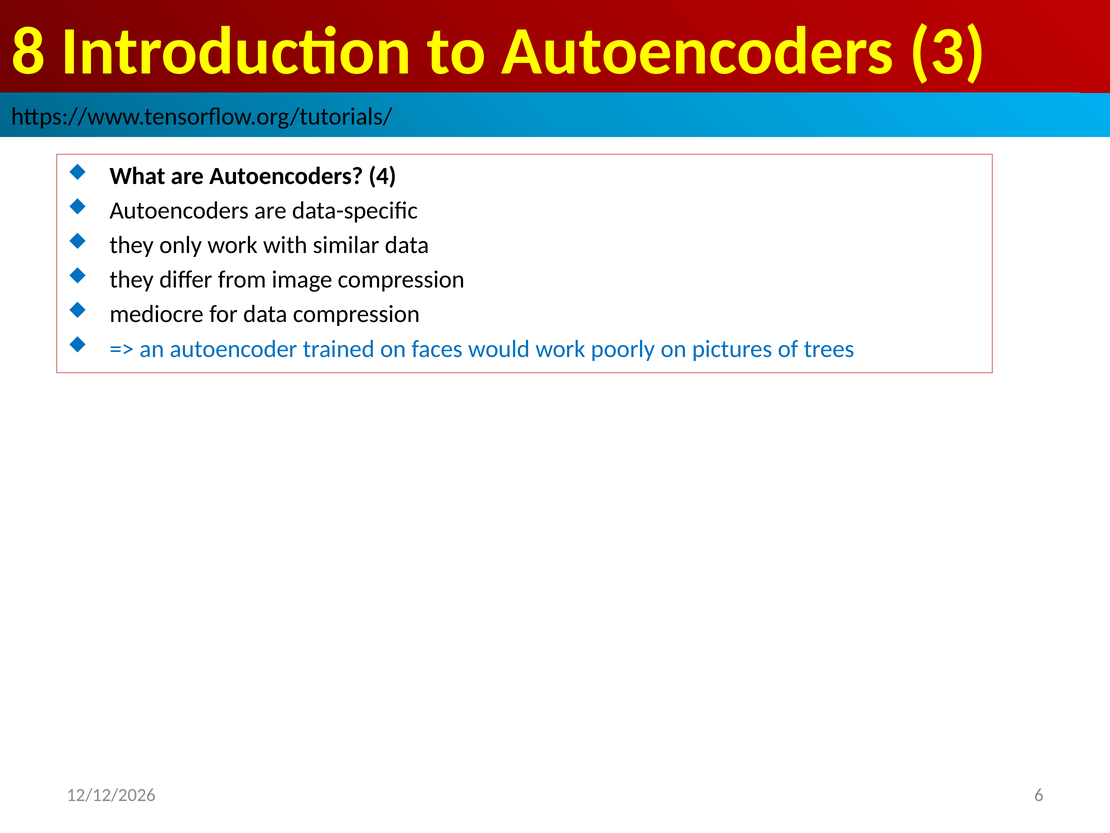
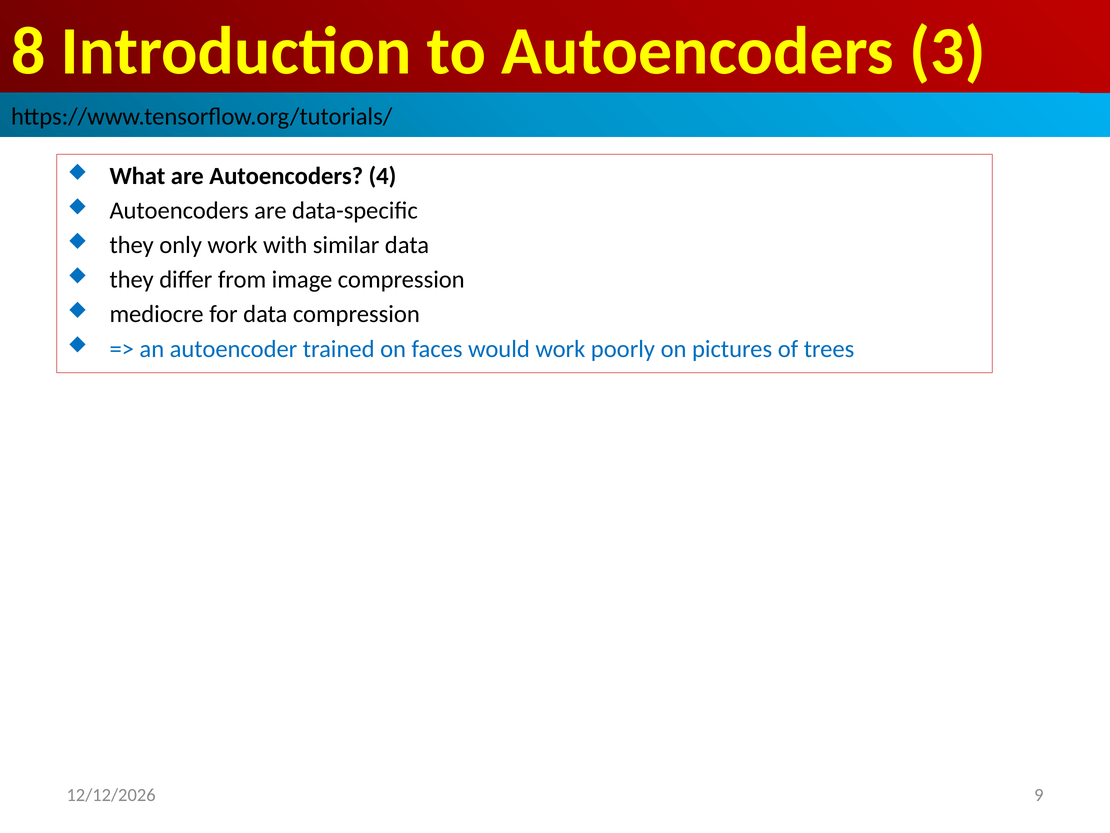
6: 6 -> 9
